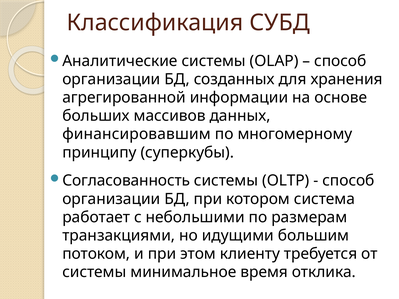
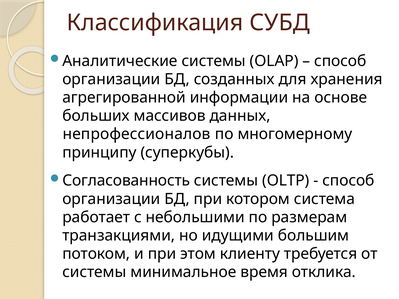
финансировавшим: финансировавшим -> непрофессионалов
